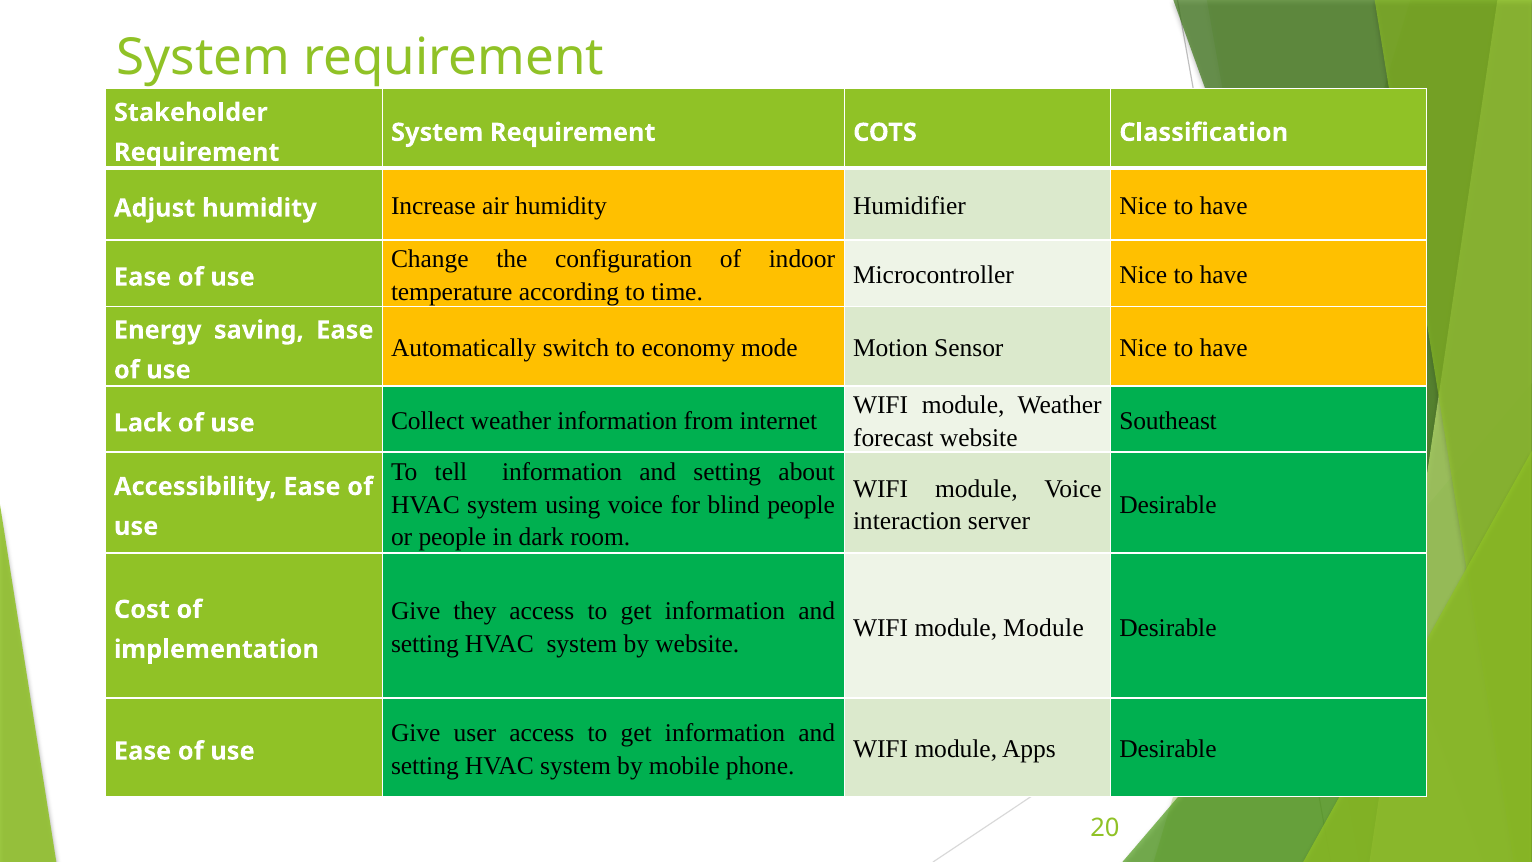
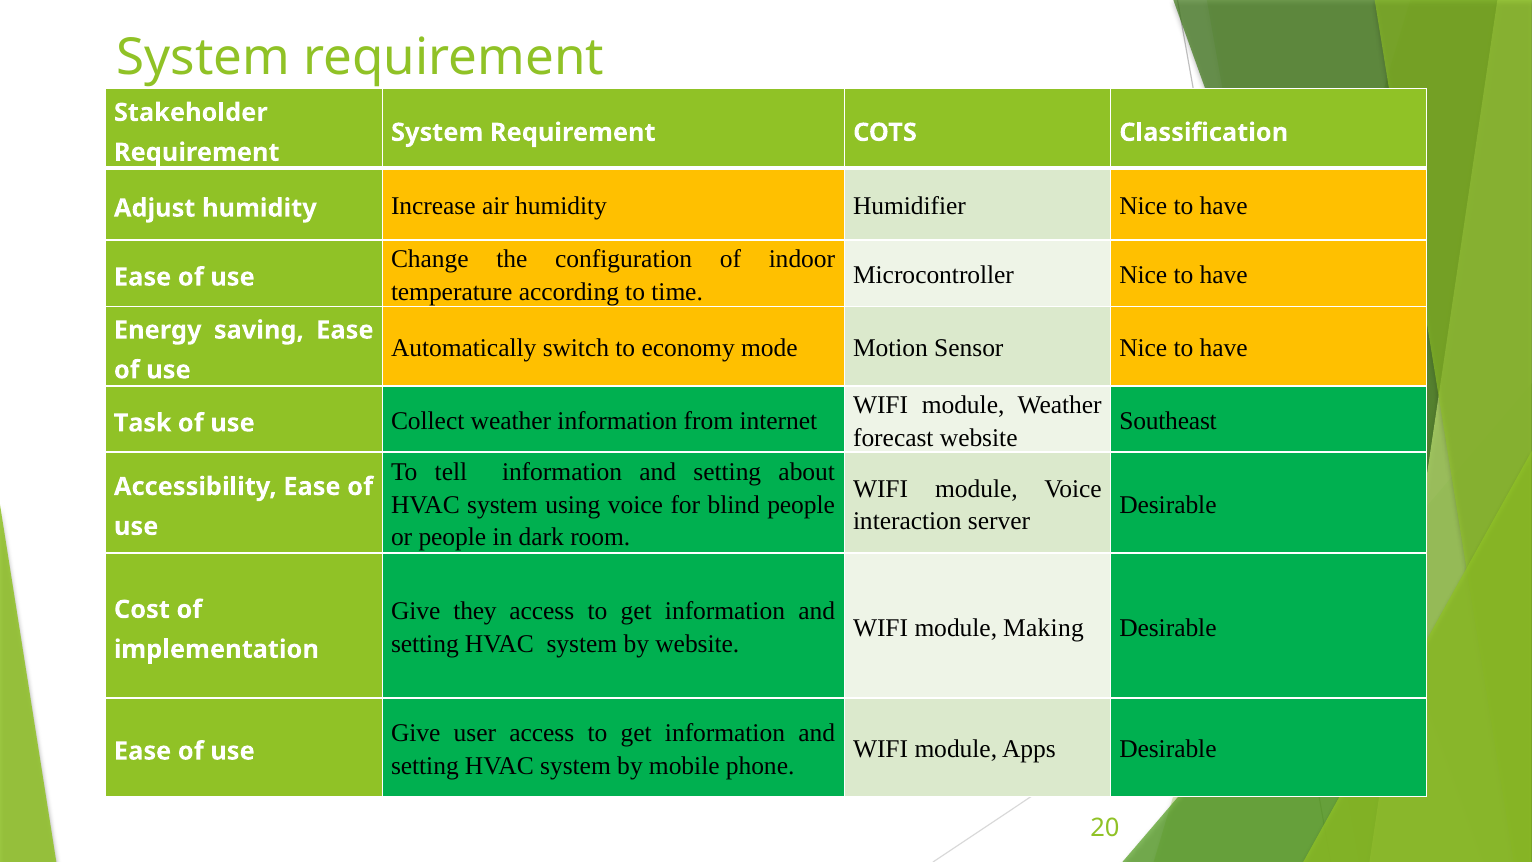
Lack: Lack -> Task
module Module: Module -> Making
